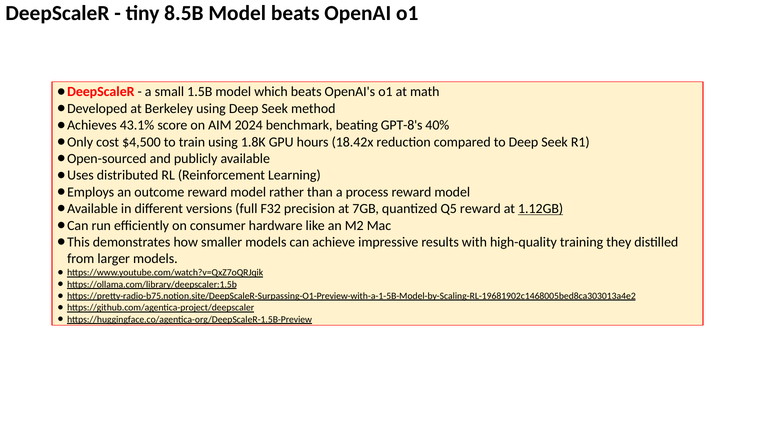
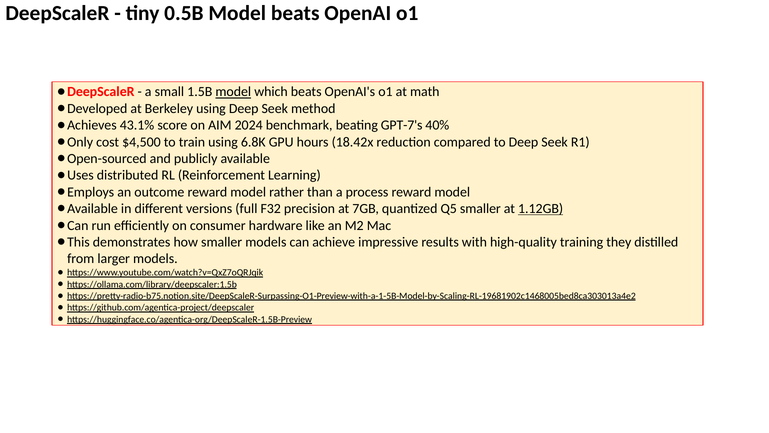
8.5B: 8.5B -> 0.5B
model at (233, 92) underline: none -> present
GPT-8's: GPT-8's -> GPT-7's
1.8K: 1.8K -> 6.8K
Q5 reward: reward -> smaller
